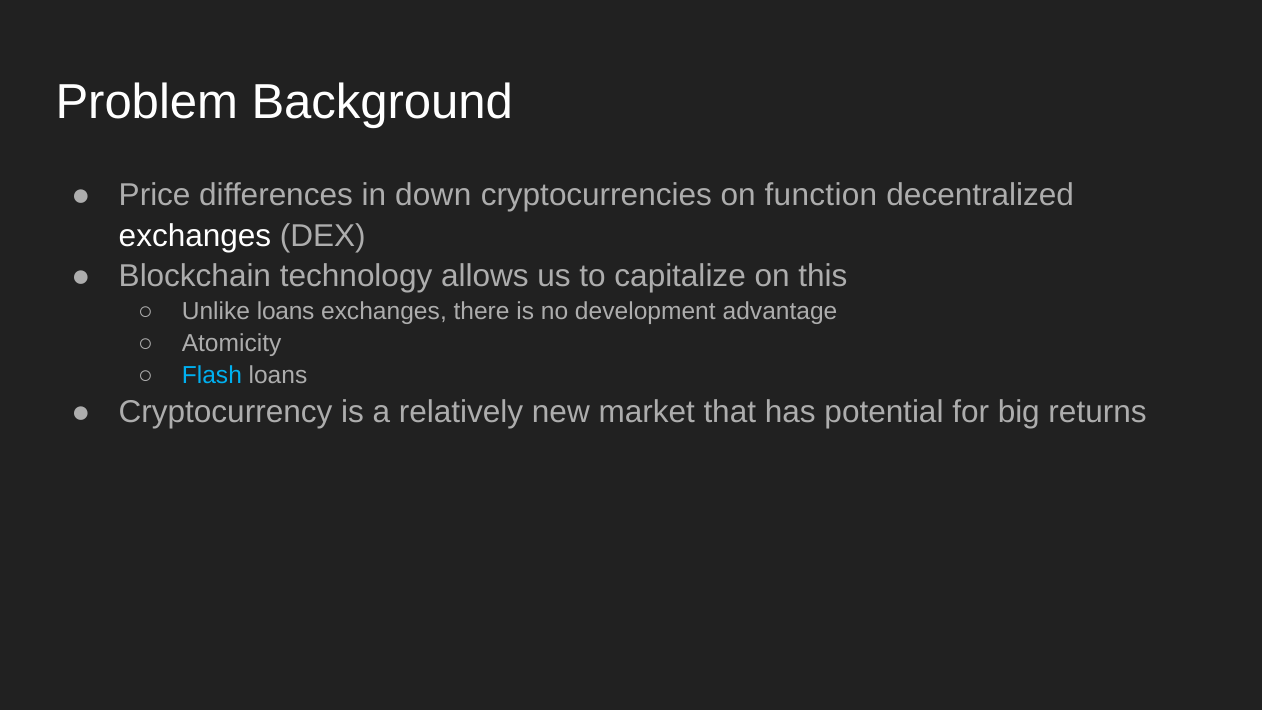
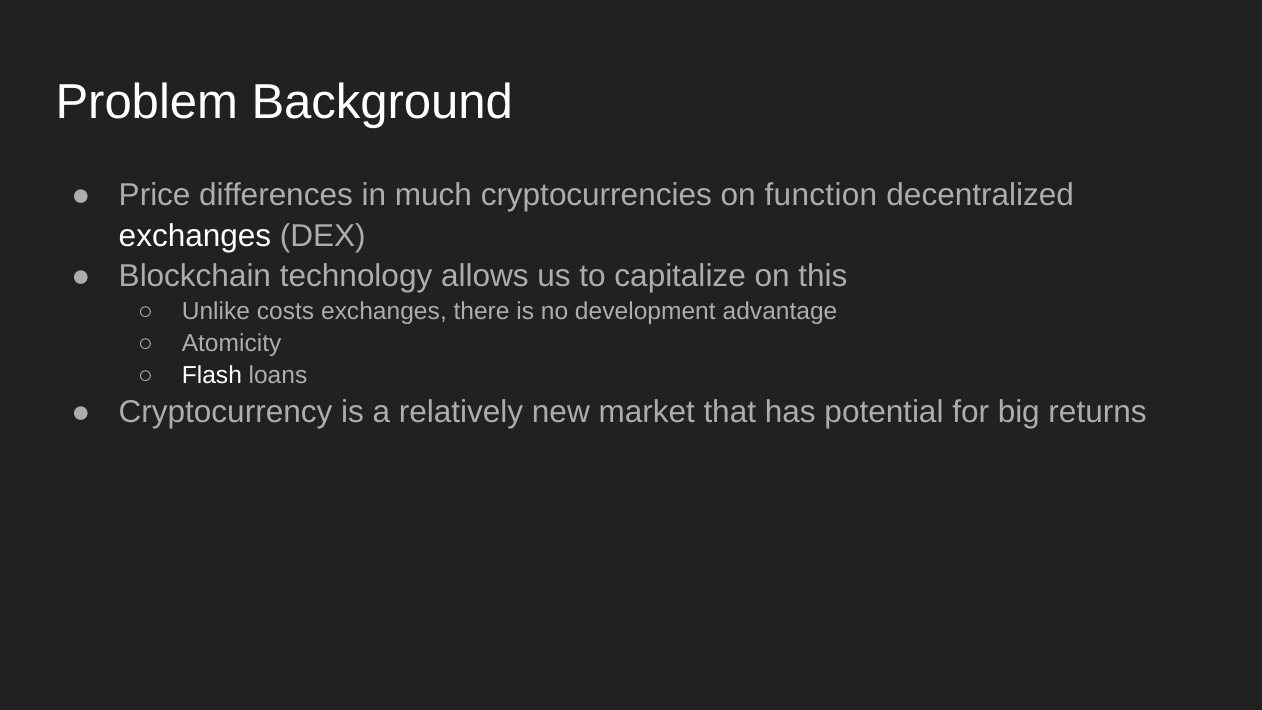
down: down -> much
Unlike loans: loans -> costs
Flash colour: light blue -> white
